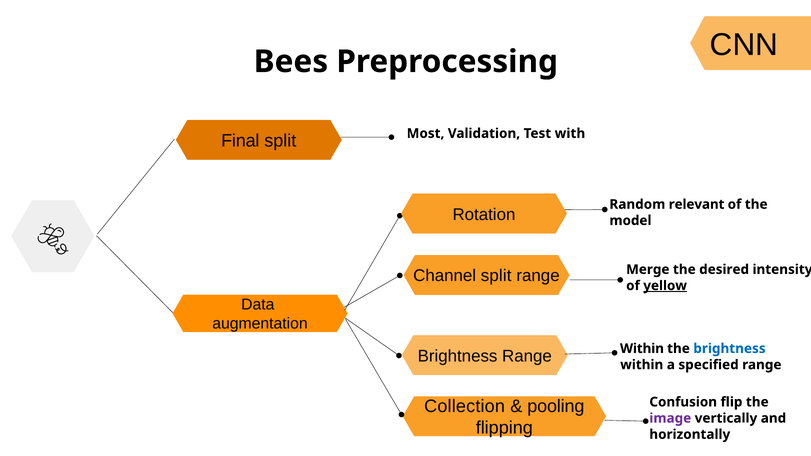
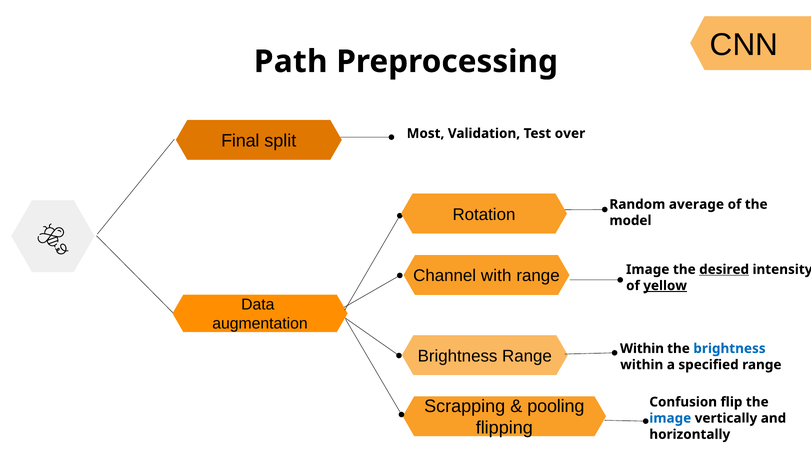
Bees: Bees -> Path
with: with -> over
relevant: relevant -> average
Channel split: split -> with
range Merge: Merge -> Image
desired underline: none -> present
Collection: Collection -> Scrapping
image at (670, 418) colour: purple -> blue
